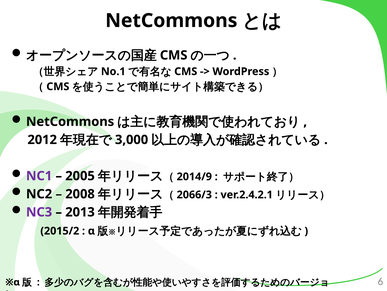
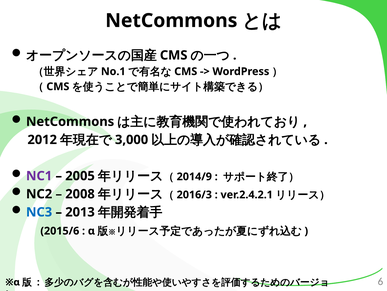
2066/3: 2066/3 -> 2016/3
NC3 colour: purple -> blue
2015/2: 2015/2 -> 2015/6
